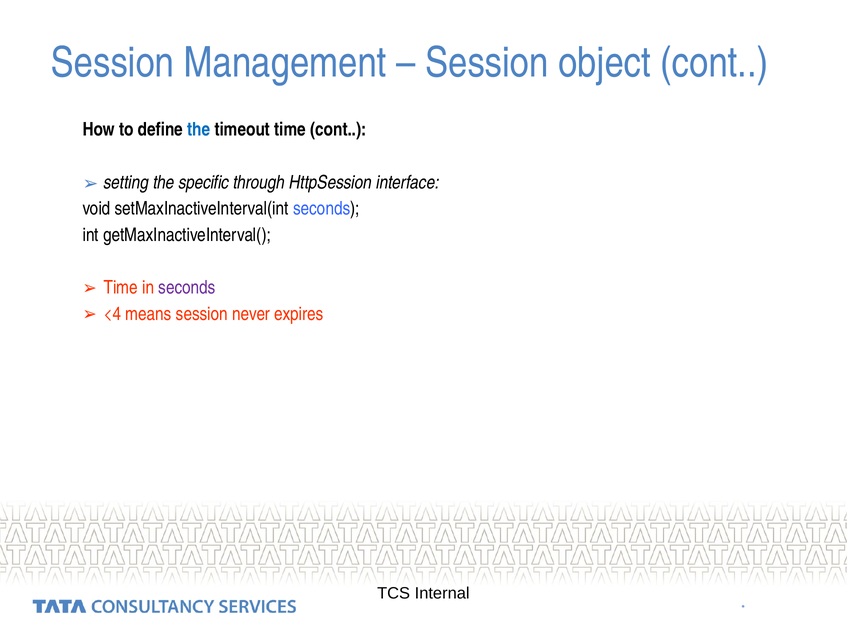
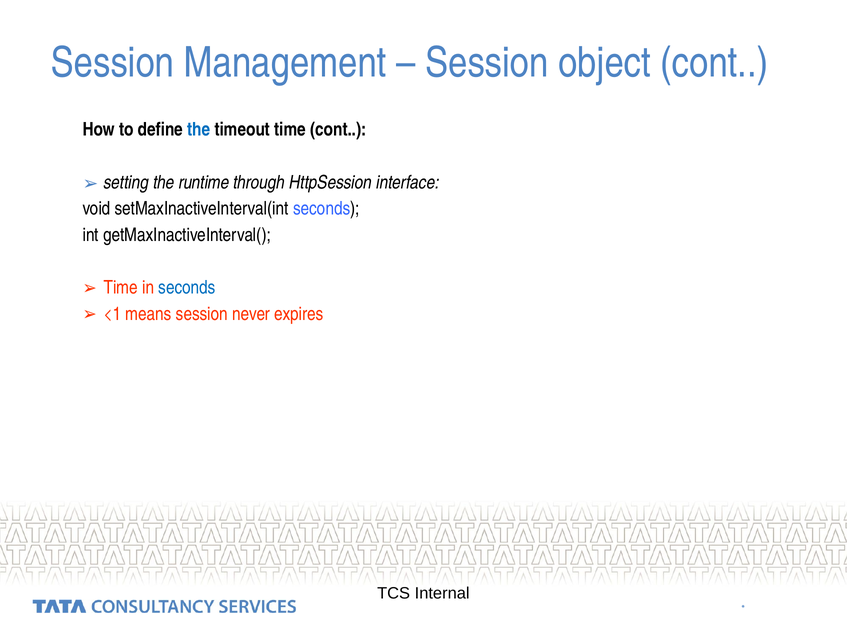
specific: specific -> runtime
seconds at (187, 288) colour: purple -> blue
<4: <4 -> <1
